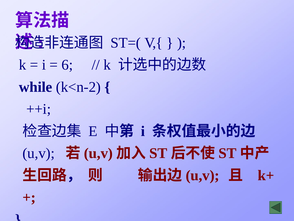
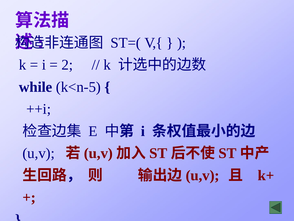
6: 6 -> 2
k<n-2: k<n-2 -> k<n-5
